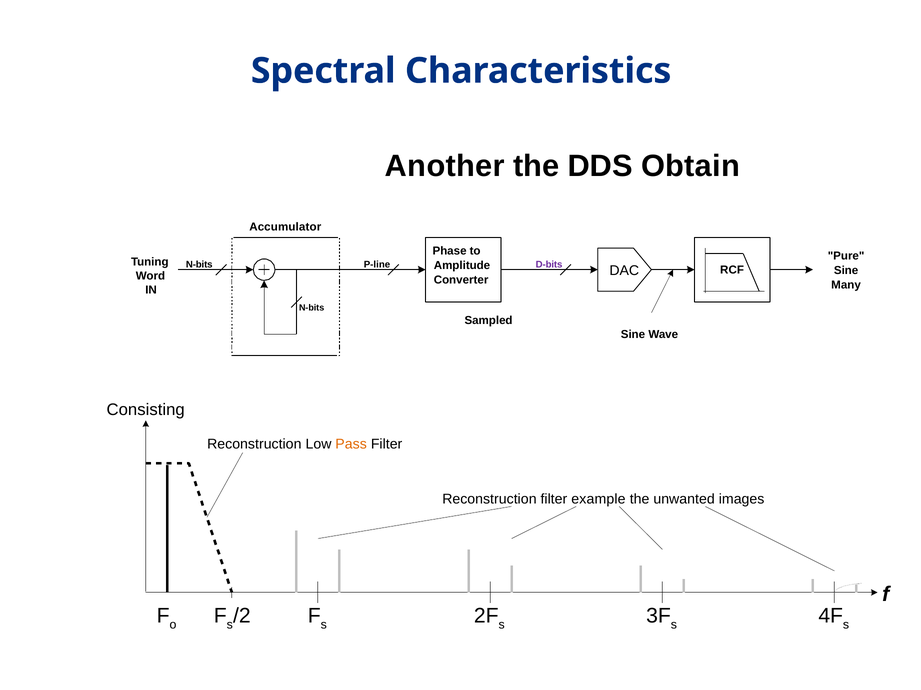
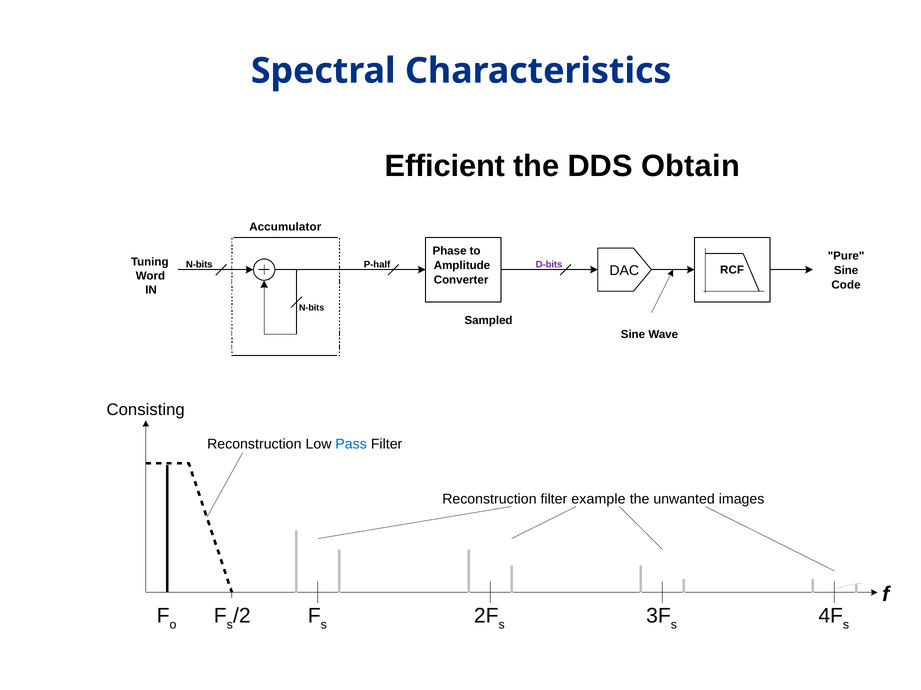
Another: Another -> Efficient
P-line: P-line -> P-half
Many: Many -> Code
Pass colour: orange -> blue
